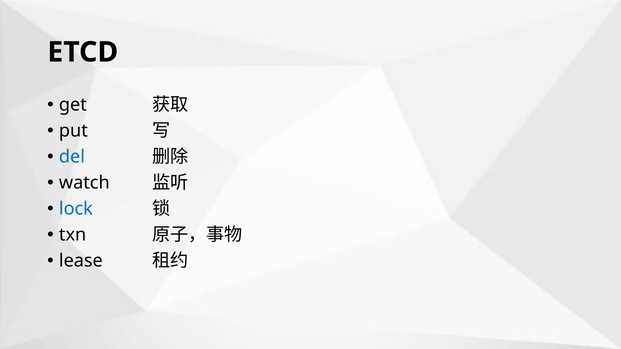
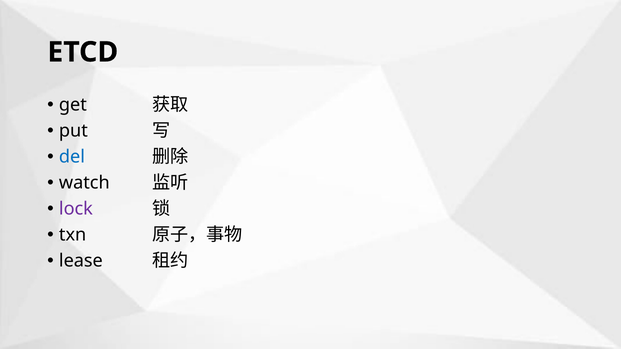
lock colour: blue -> purple
